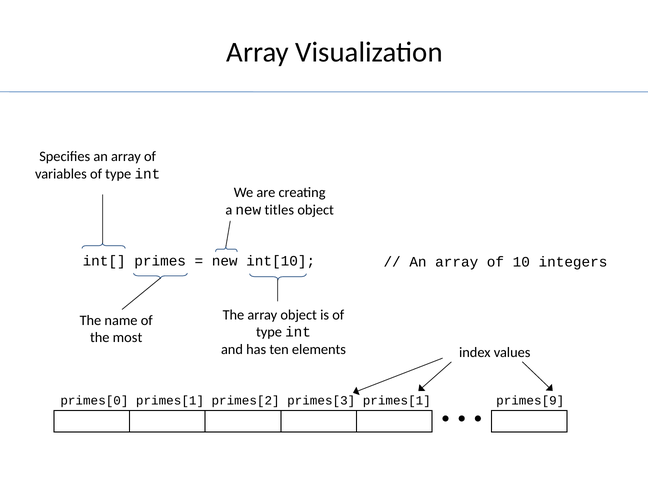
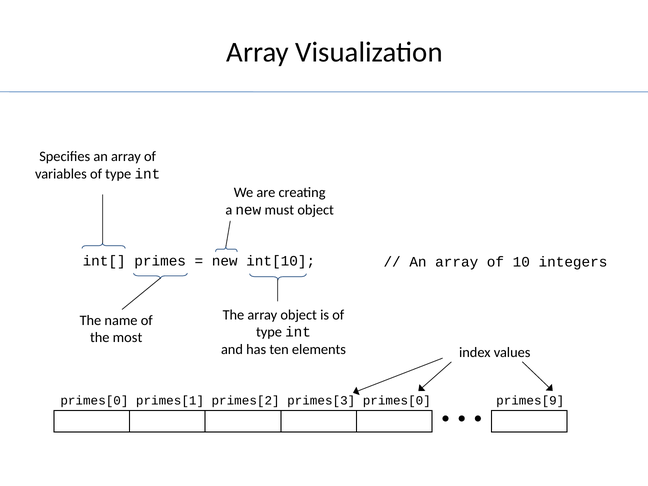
titles: titles -> must
primes[3 primes[1: primes[1 -> primes[0
